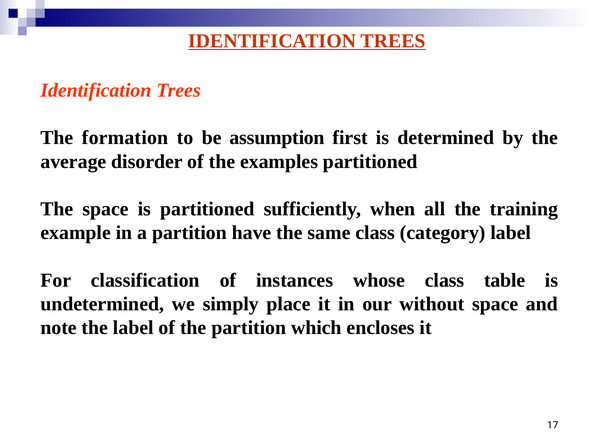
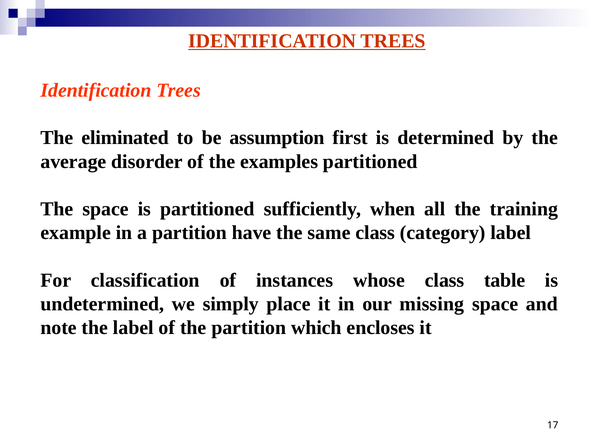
formation: formation -> eliminated
without: without -> missing
